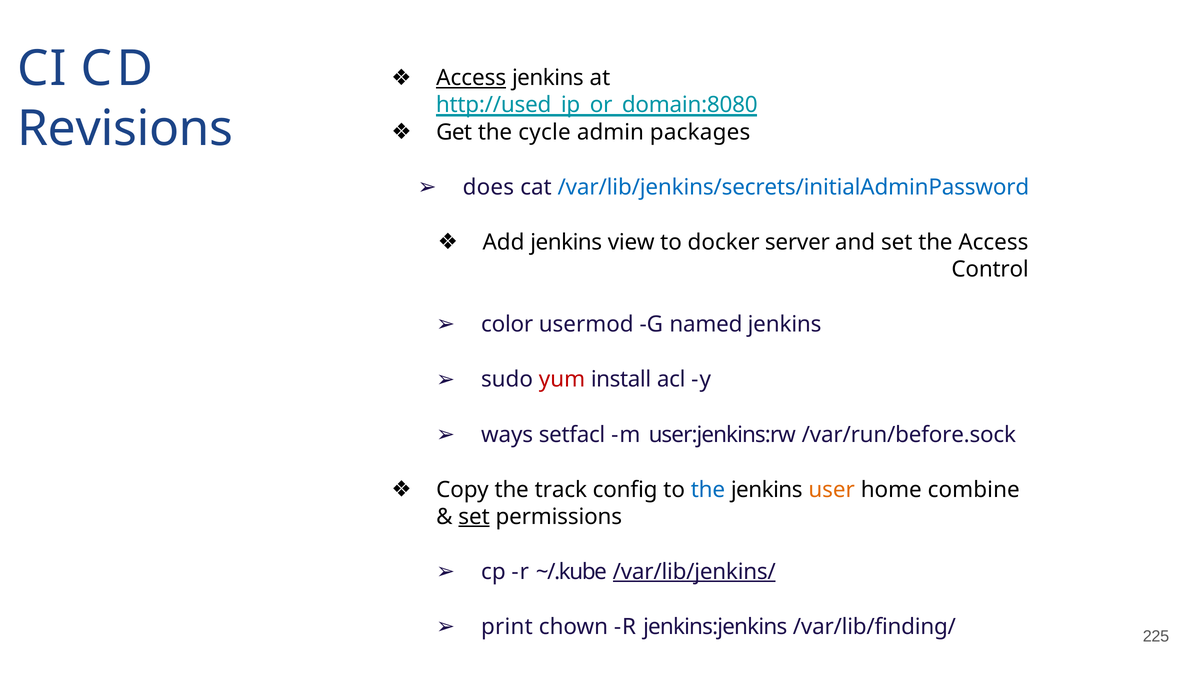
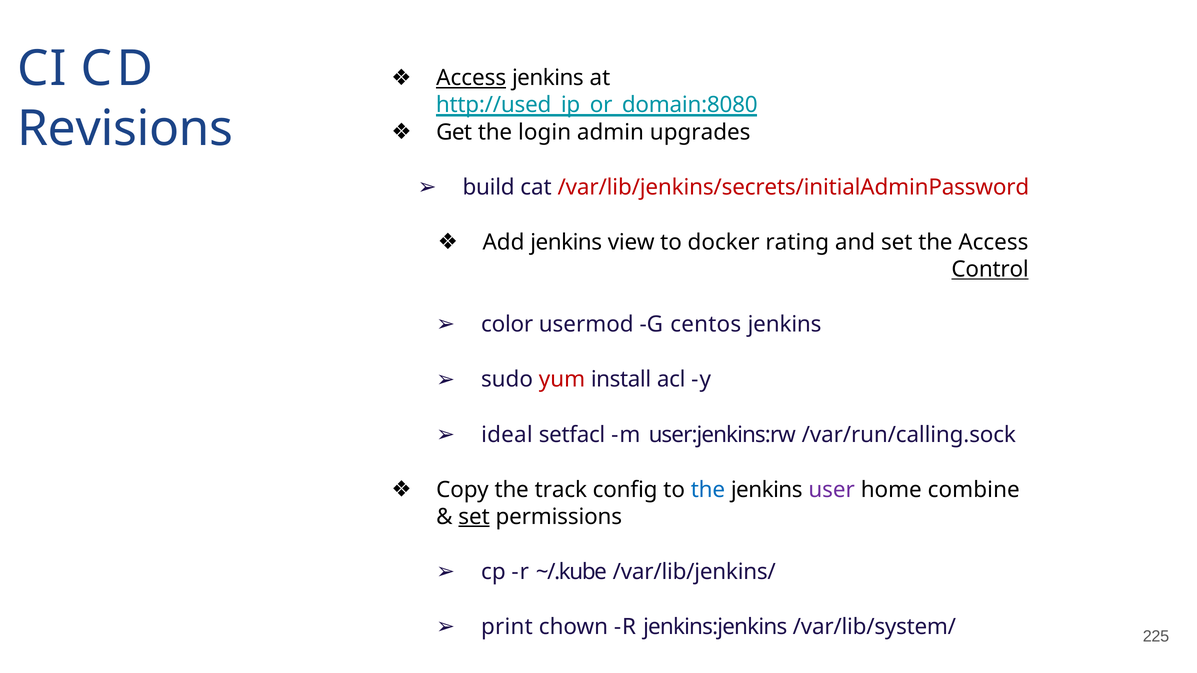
cycle: cycle -> login
packages: packages -> upgrades
does: does -> build
/var/lib/jenkins/secrets/initialAdminPassword colour: blue -> red
server: server -> rating
Control underline: none -> present
named: named -> centos
ways: ways -> ideal
/var/run/before.sock: /var/run/before.sock -> /var/run/calling.sock
user colour: orange -> purple
/var/lib/jenkins/ underline: present -> none
/var/lib/finding/: /var/lib/finding/ -> /var/lib/system/
